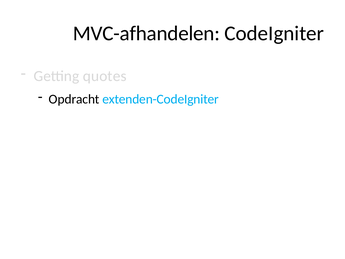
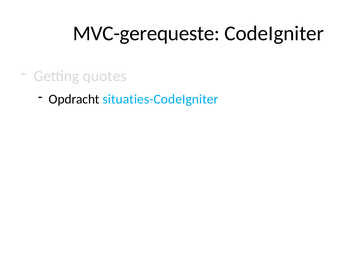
MVC-afhandelen: MVC-afhandelen -> MVC-gerequeste
extenden-CodeIgniter: extenden-CodeIgniter -> situaties-CodeIgniter
